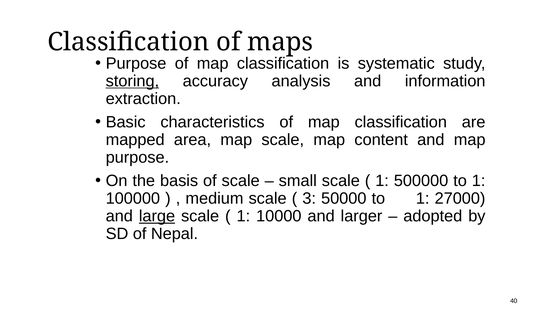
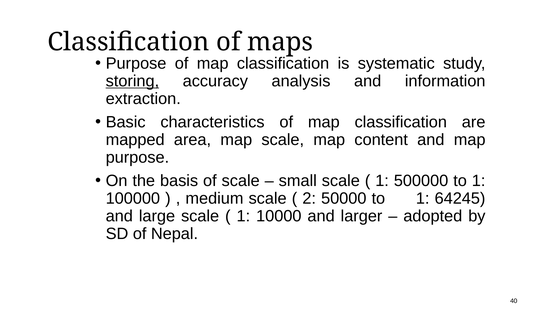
3: 3 -> 2
27000: 27000 -> 64245
large underline: present -> none
